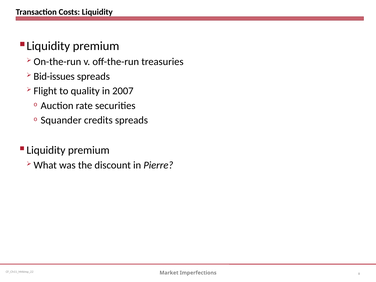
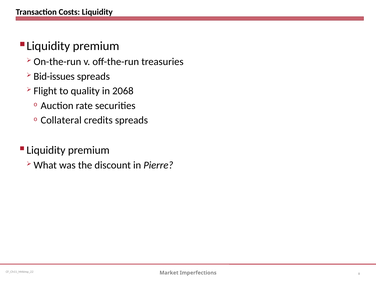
2007: 2007 -> 2068
Squander: Squander -> Collateral
